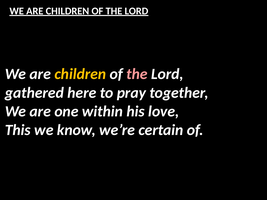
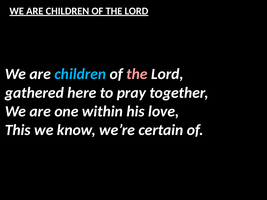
children at (80, 74) colour: yellow -> light blue
